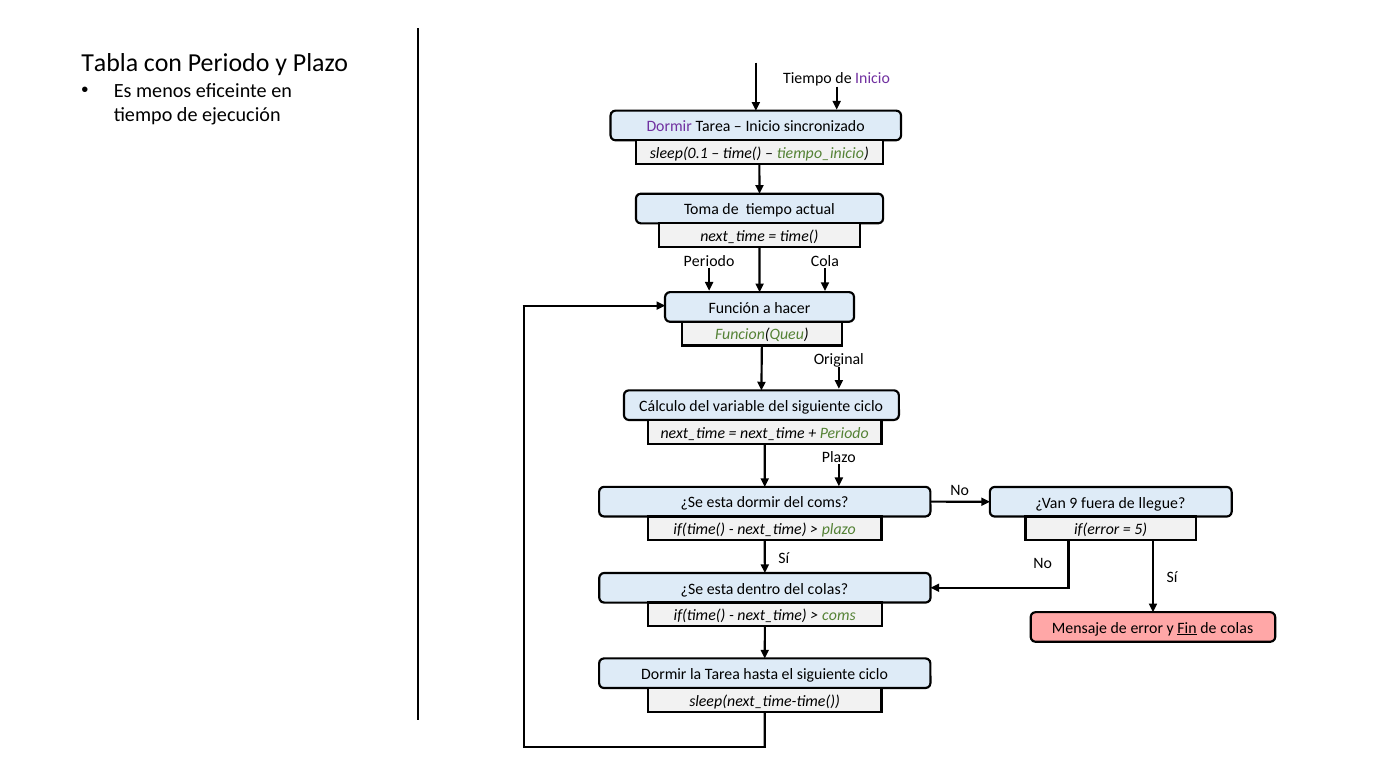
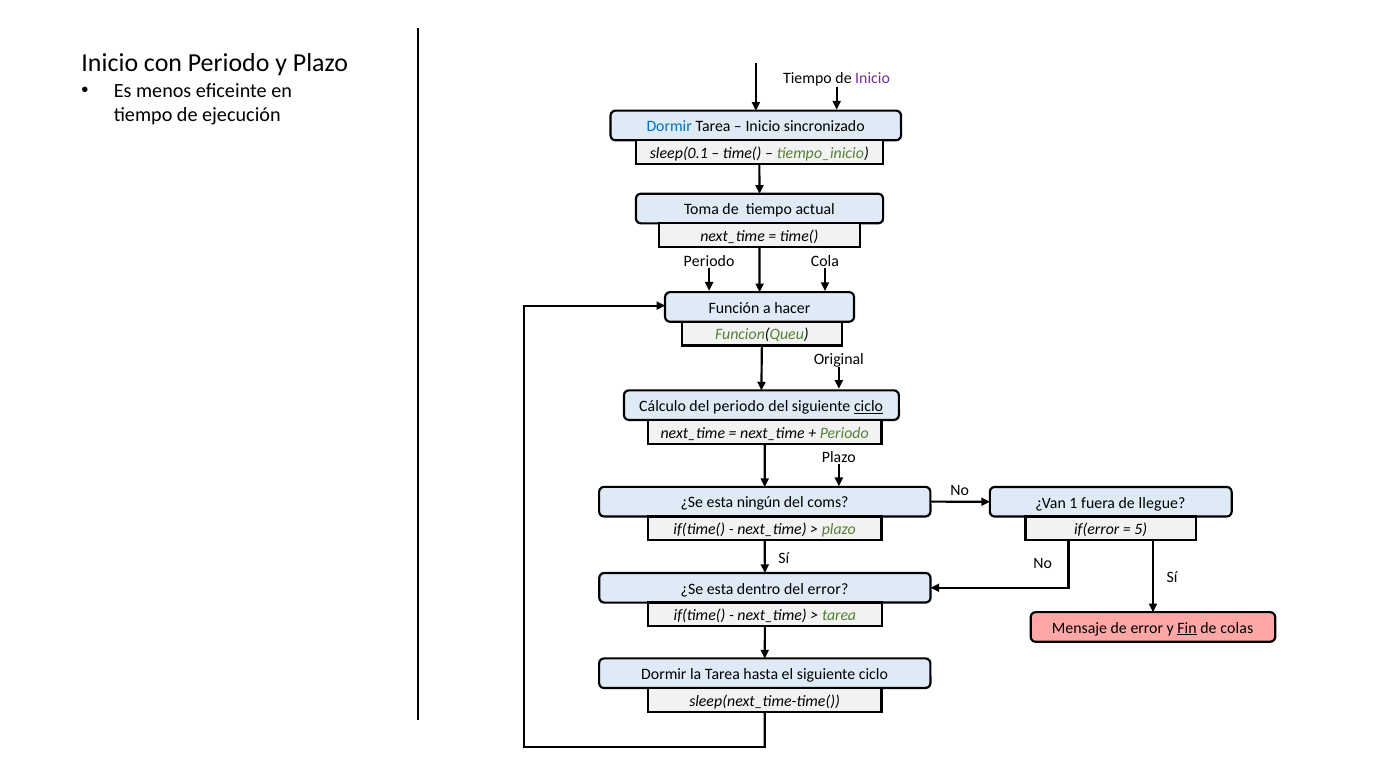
Tabla at (110, 63): Tabla -> Inicio
Dormir at (669, 127) colour: purple -> blue
del variable: variable -> periodo
ciclo at (869, 406) underline: none -> present
esta dormir: dormir -> ningún
9: 9 -> 1
del colas: colas -> error
coms at (839, 616): coms -> tarea
